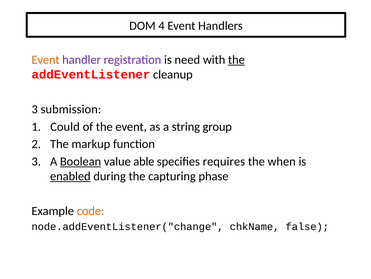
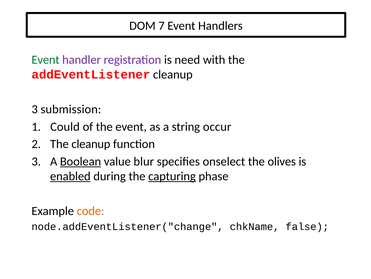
4: 4 -> 7
Event at (46, 60) colour: orange -> green
the at (236, 60) underline: present -> none
group: group -> occur
The markup: markup -> cleanup
able: able -> blur
requires: requires -> onselect
when: when -> olives
capturing underline: none -> present
